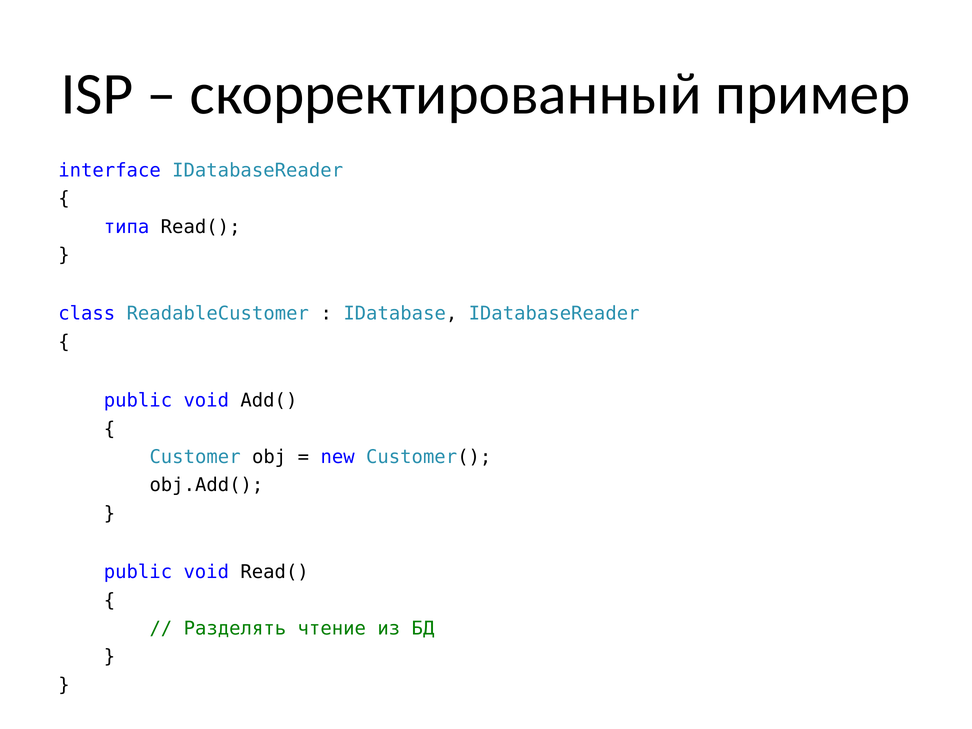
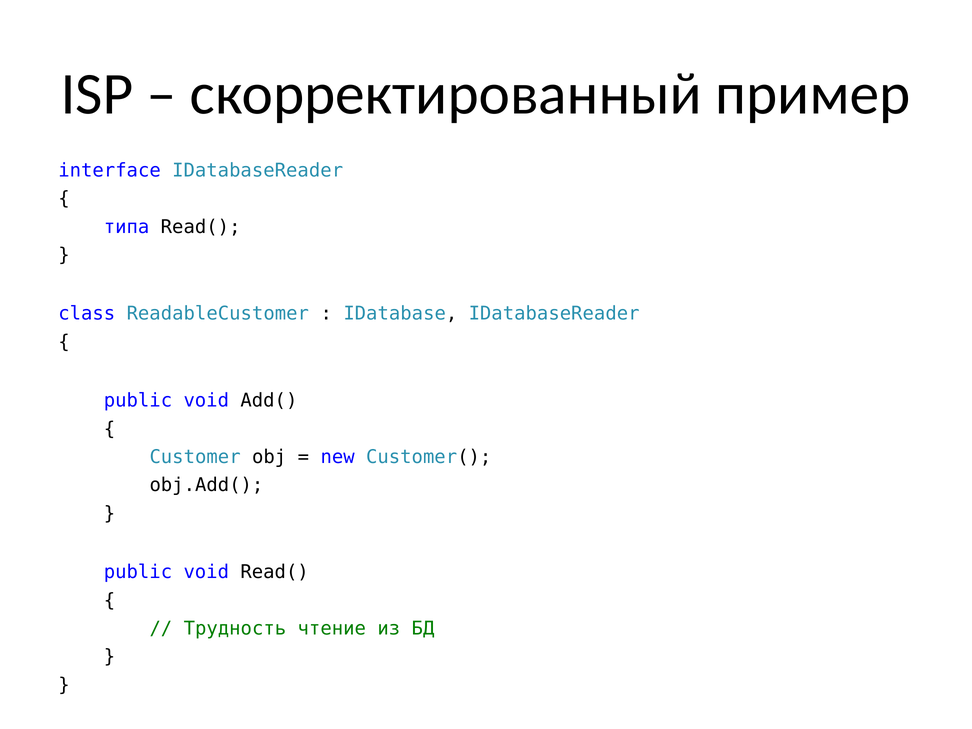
Разделять: Разделять -> Трудность
